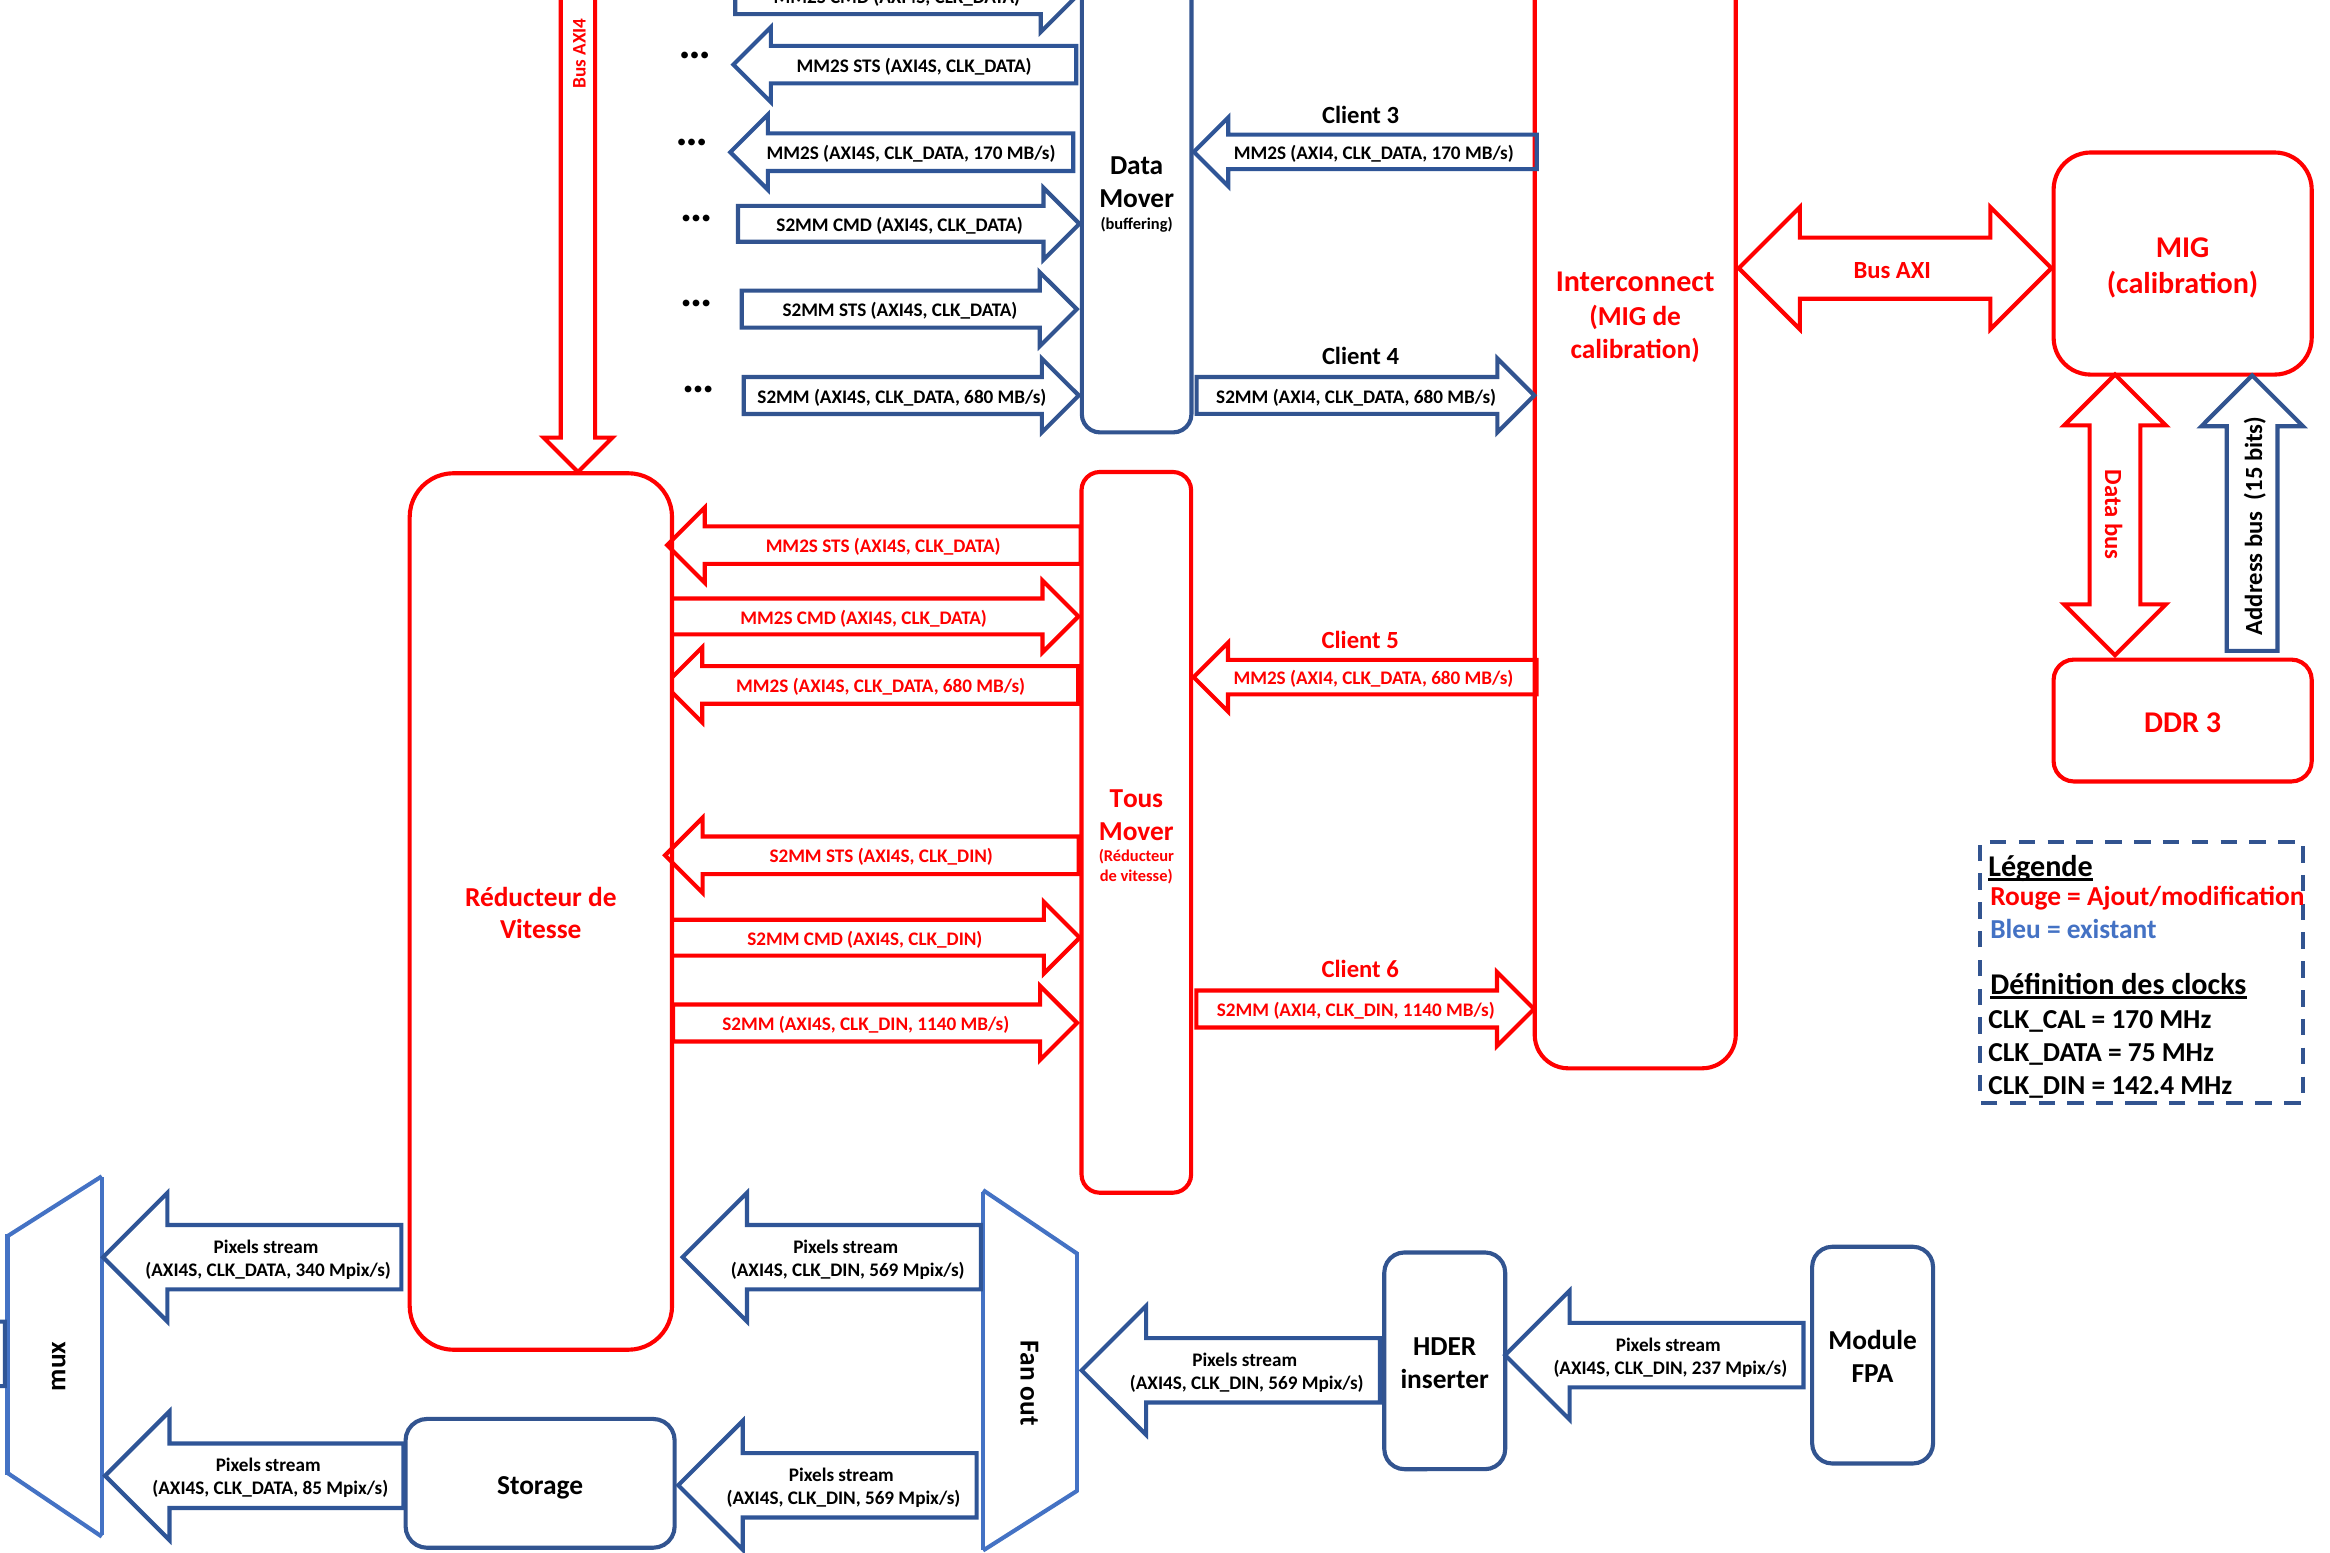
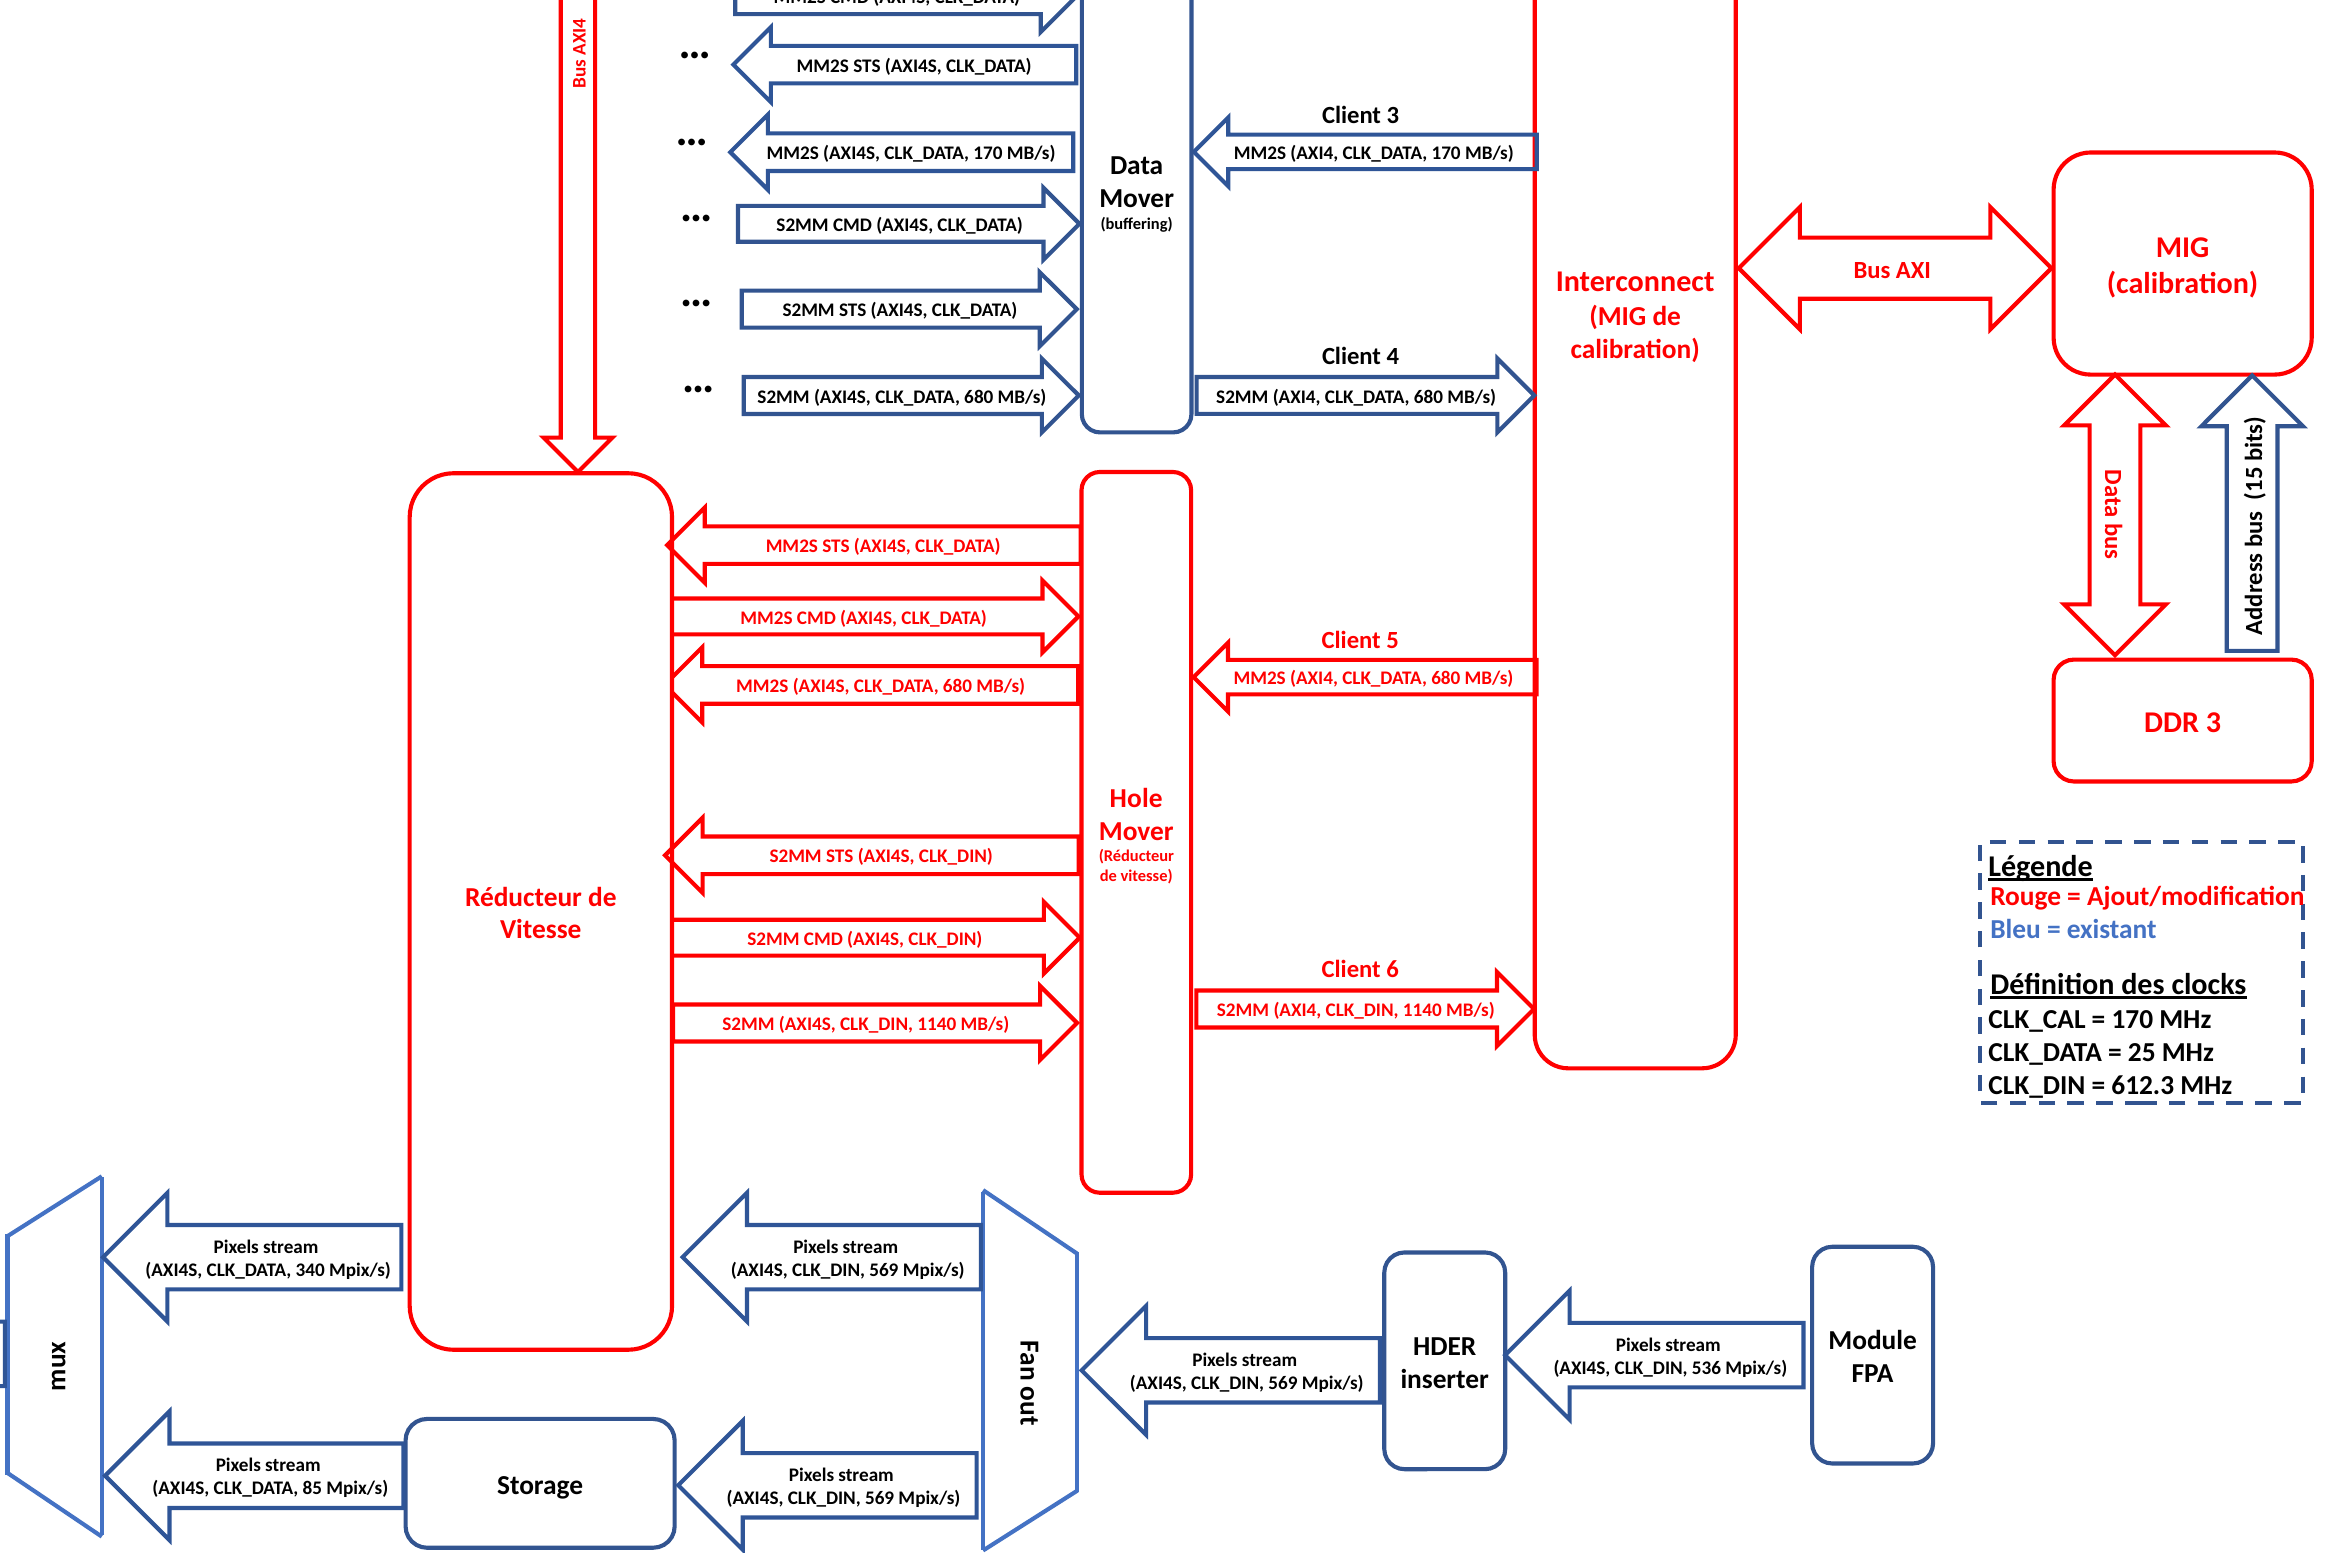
Tous: Tous -> Hole
75: 75 -> 25
142.4: 142.4 -> 612.3
237: 237 -> 536
